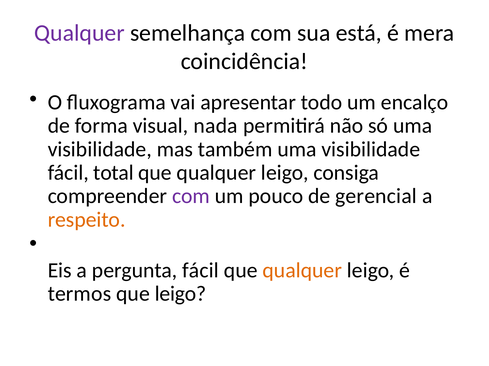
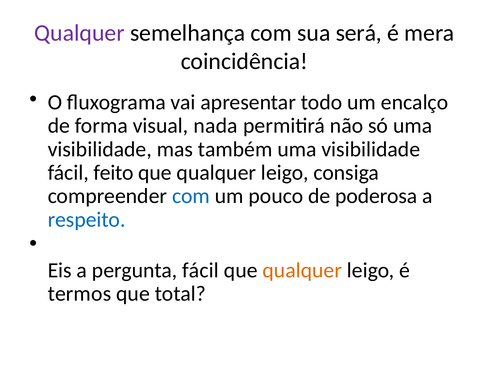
está: está -> será
total: total -> feito
com at (191, 197) colour: purple -> blue
gerencial: gerencial -> poderosa
respeito colour: orange -> blue
que leigo: leigo -> total
